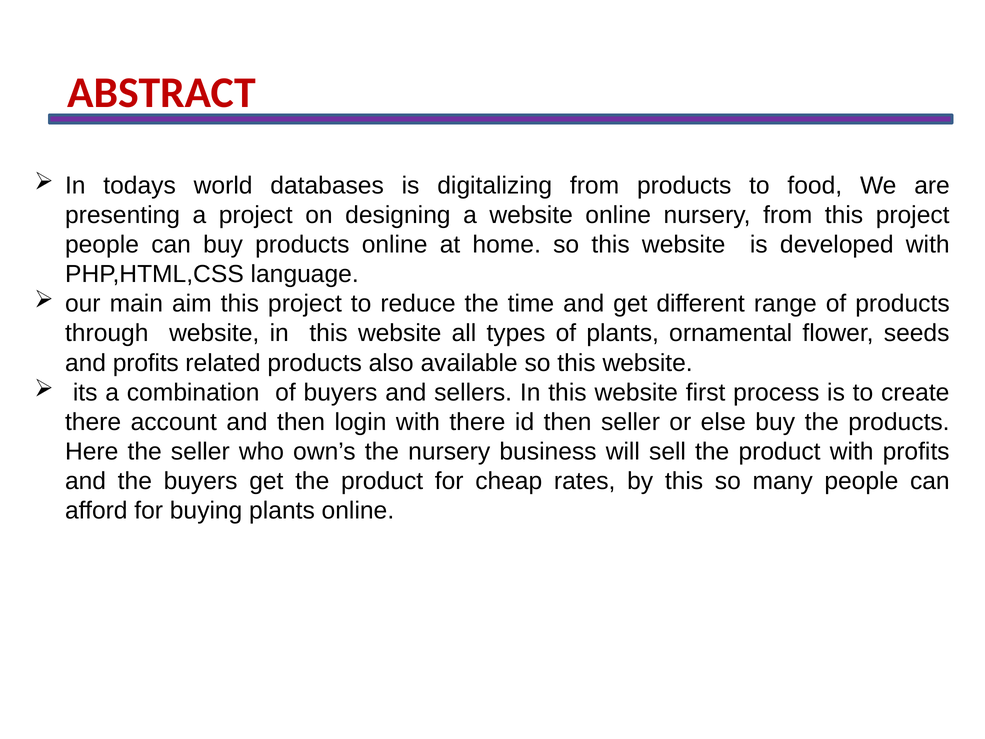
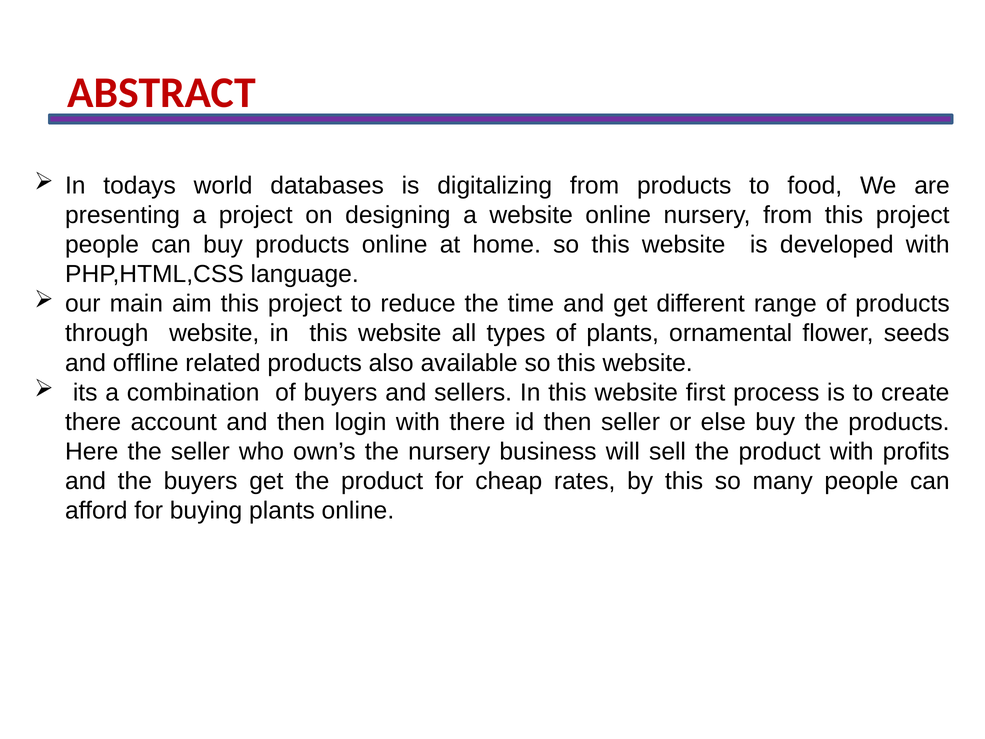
and profits: profits -> offline
